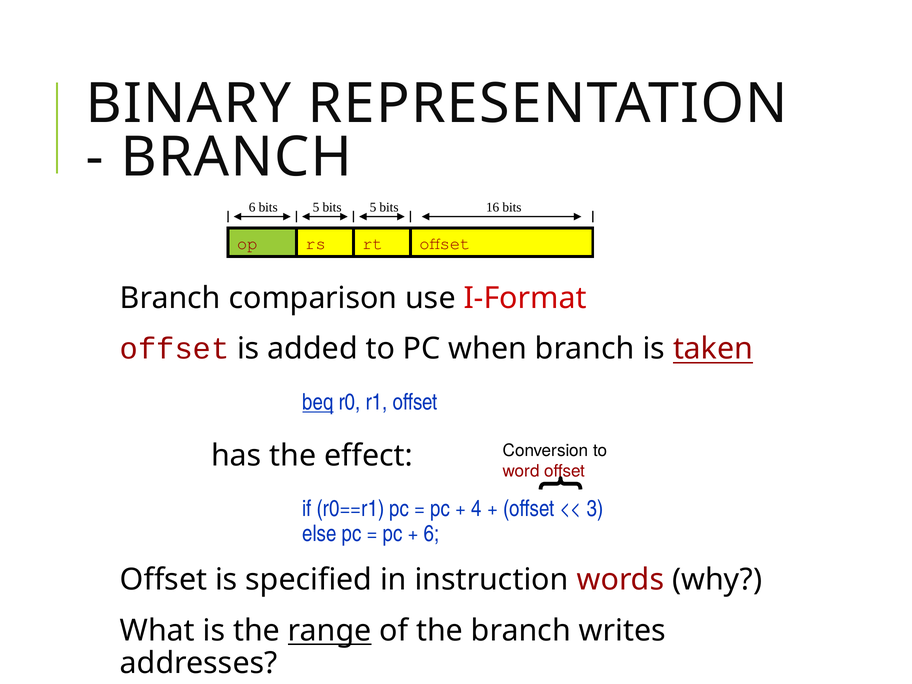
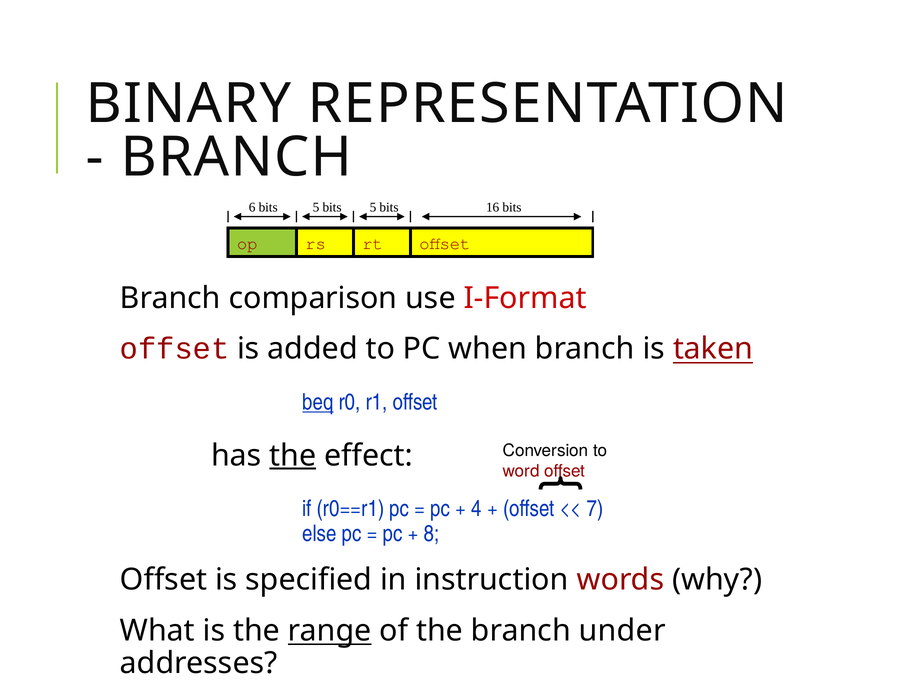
the at (293, 455) underline: none -> present
3: 3 -> 7
6 at (432, 533): 6 -> 8
writes: writes -> under
